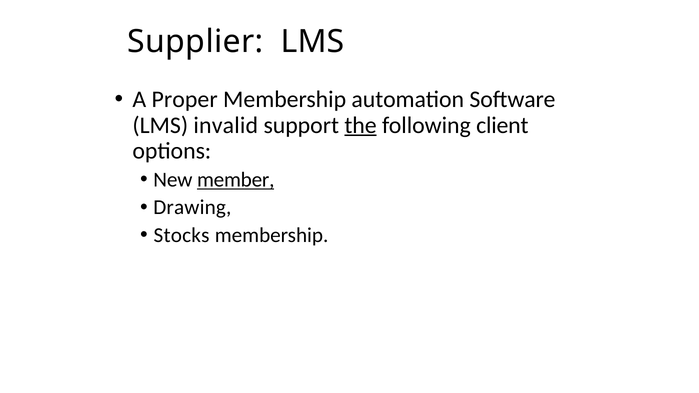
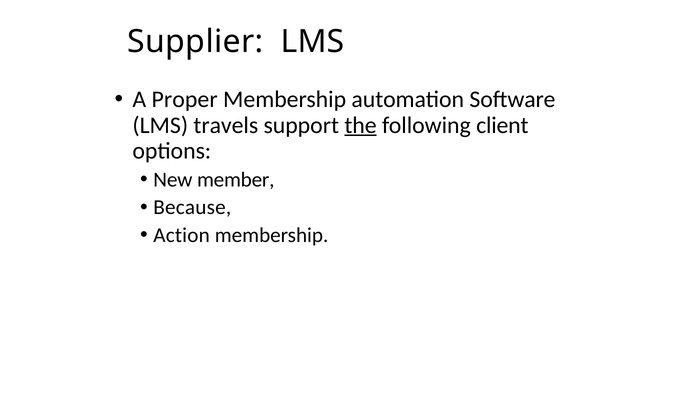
invalid: invalid -> travels
member underline: present -> none
Drawing: Drawing -> Because
Stocks: Stocks -> Action
